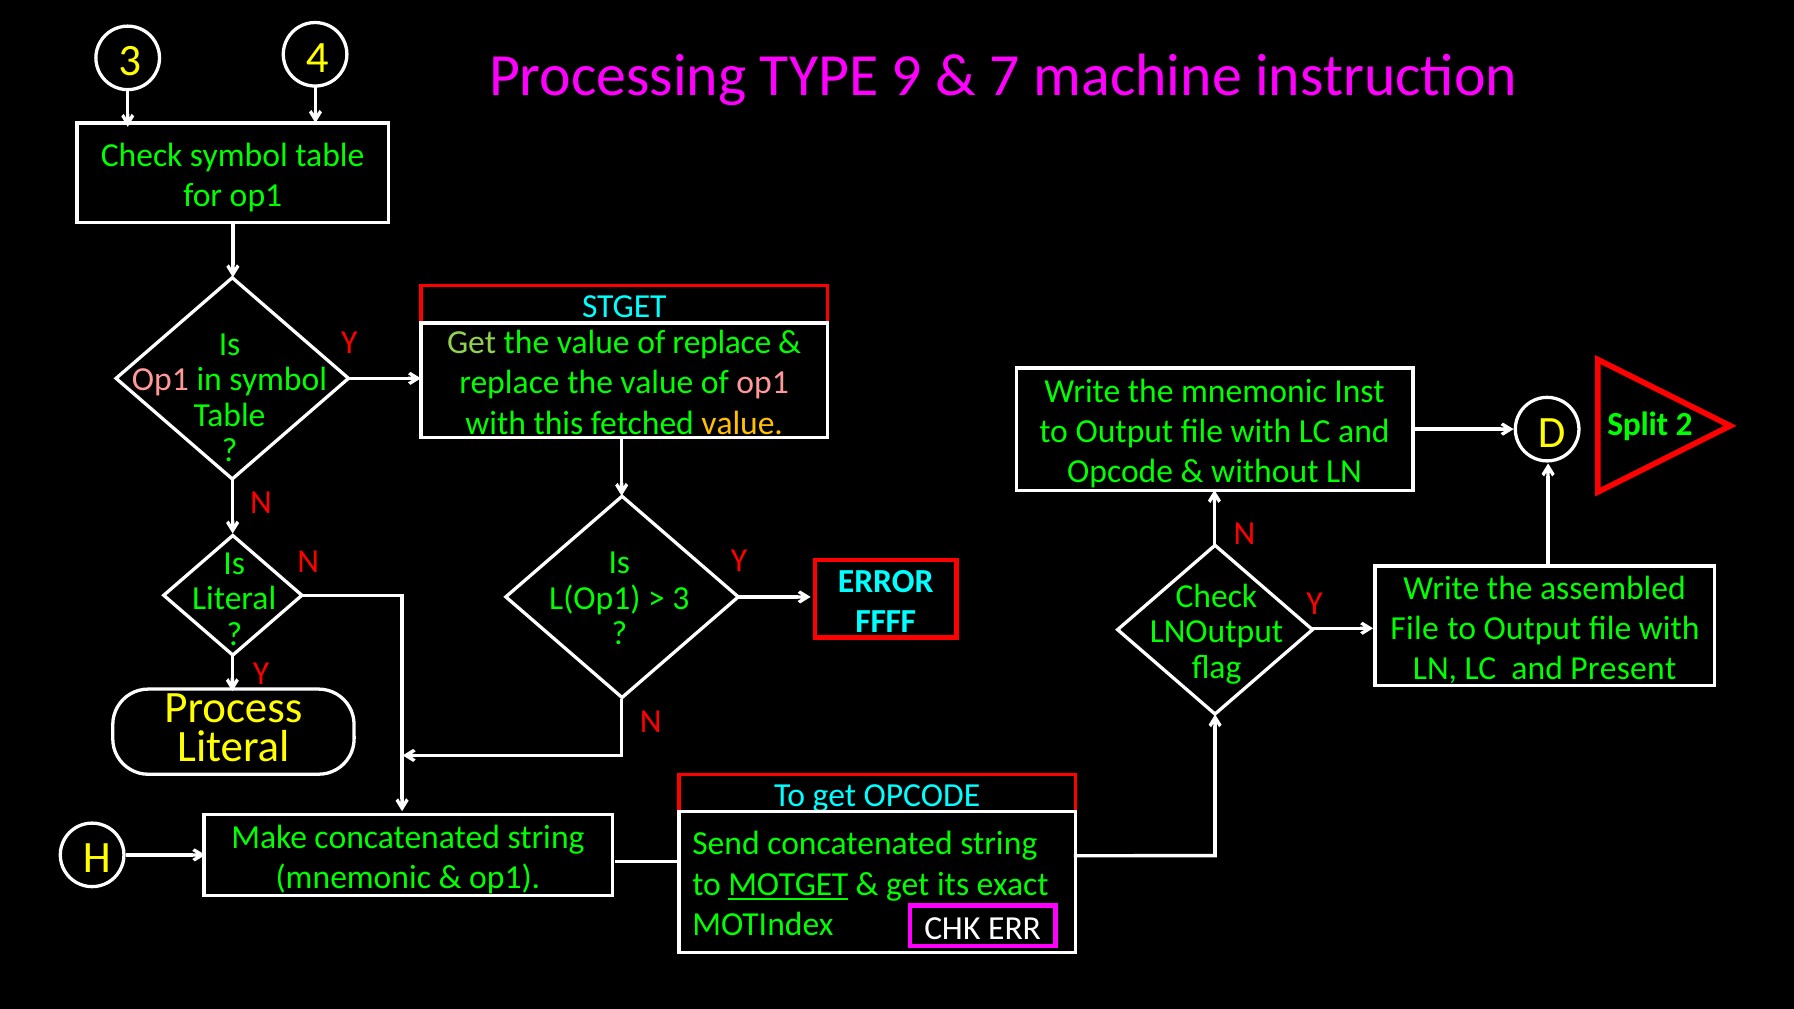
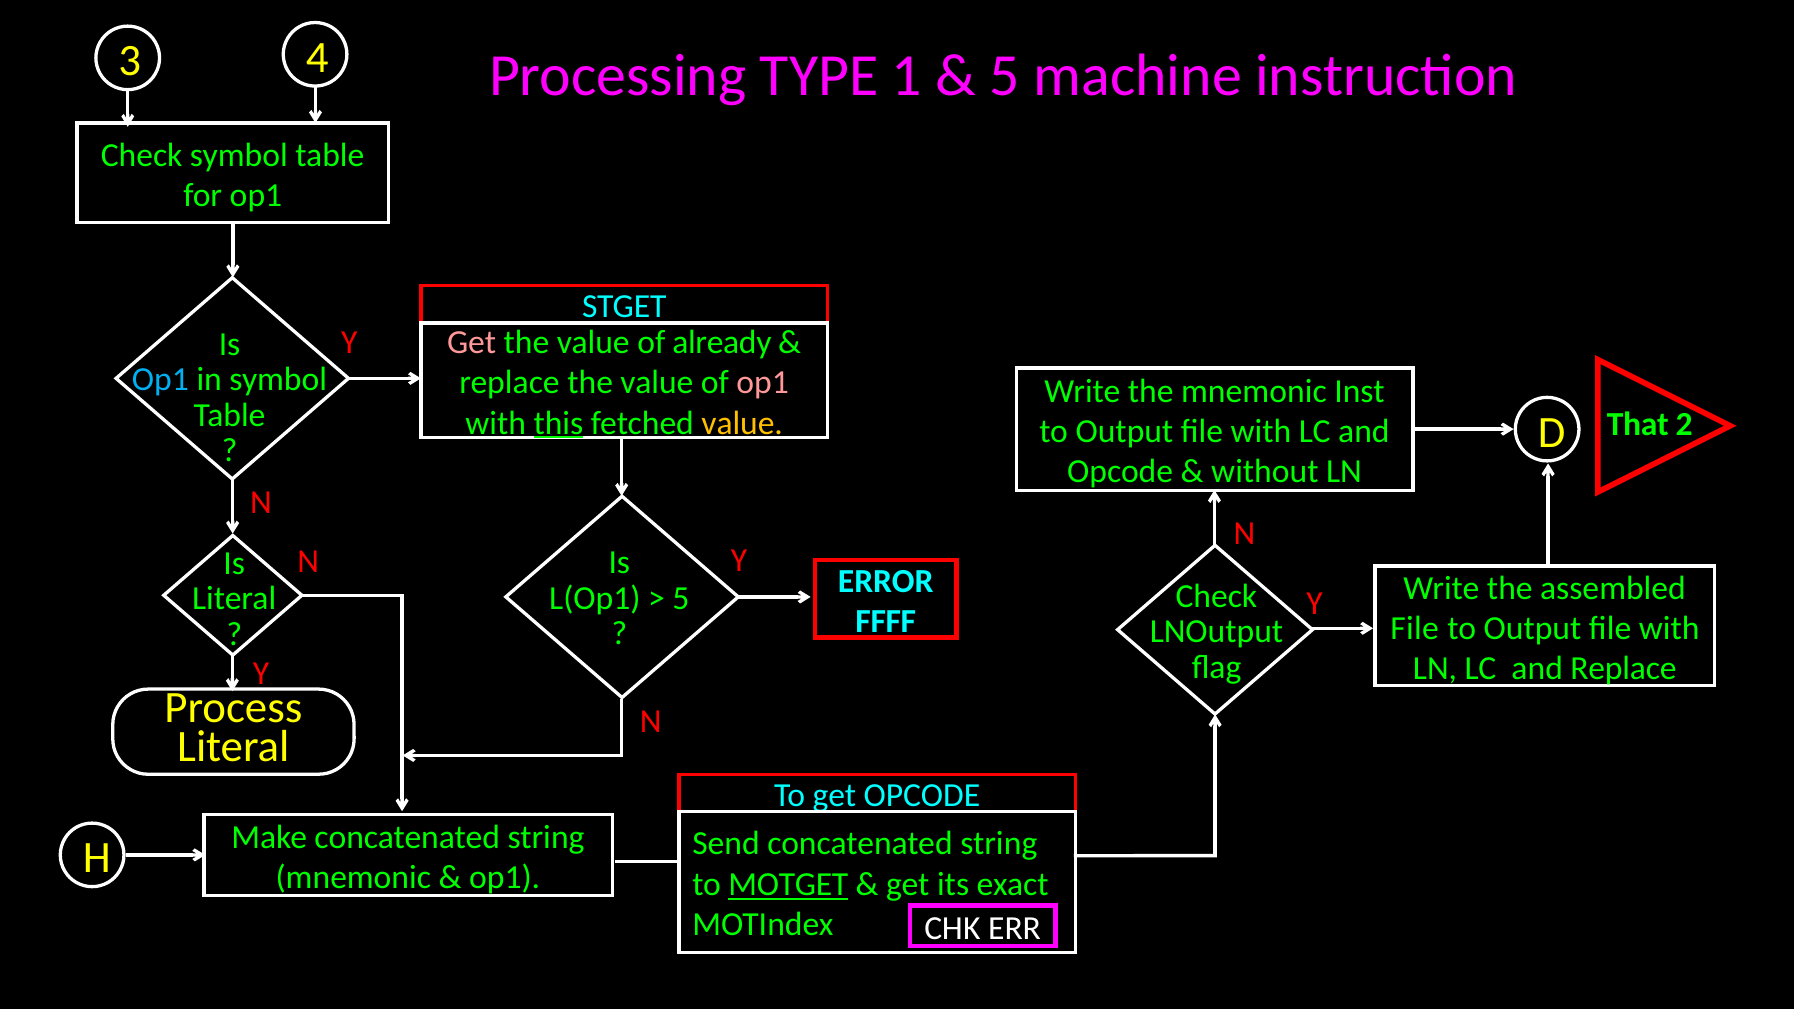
9: 9 -> 1
7 at (1005, 76): 7 -> 5
Get at (472, 342) colour: light green -> pink
of replace: replace -> already
Op1 at (160, 379) colour: pink -> light blue
this underline: none -> present
Split: Split -> That
3 at (681, 598): 3 -> 5
and Present: Present -> Replace
